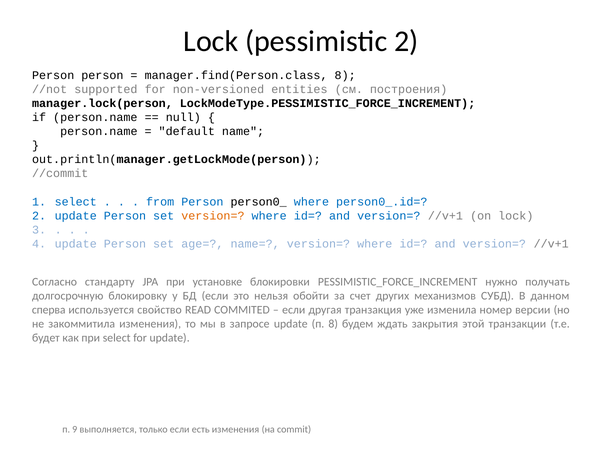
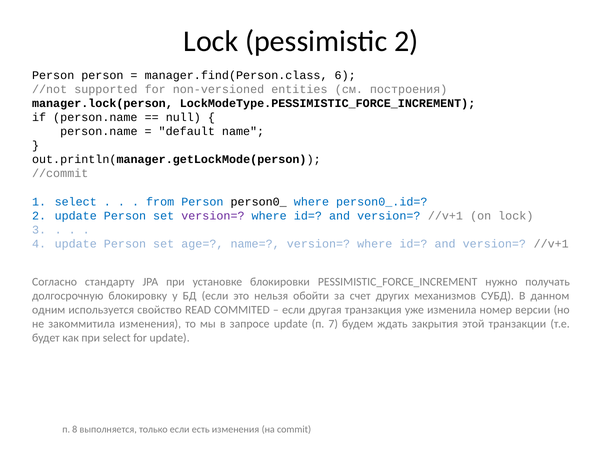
manager.find(Person.class 8: 8 -> 6
version= at (213, 216) colour: orange -> purple
сперва: сперва -> одним
п 8: 8 -> 7
9: 9 -> 8
